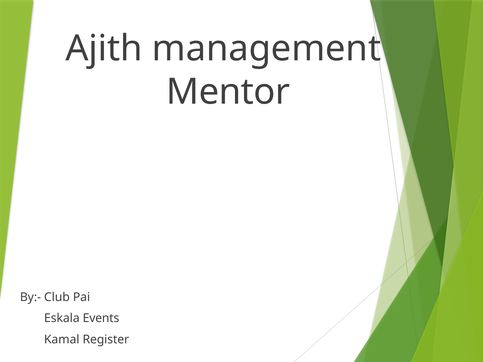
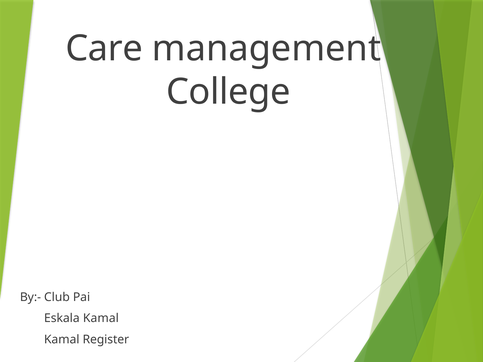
Ajith: Ajith -> Care
Mentor: Mentor -> College
Eskala Events: Events -> Kamal
